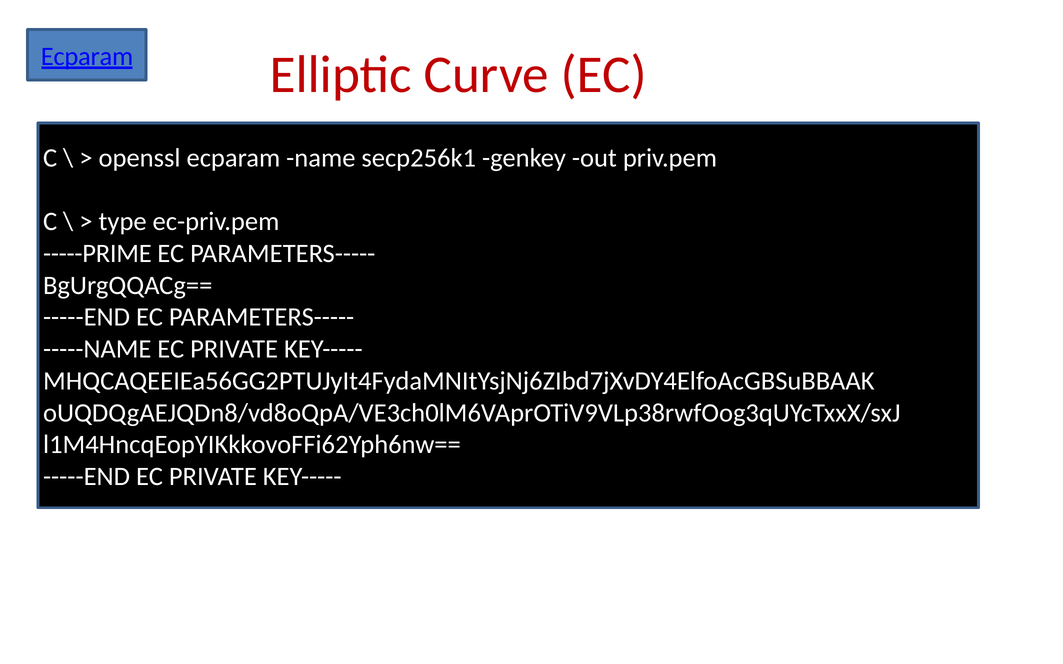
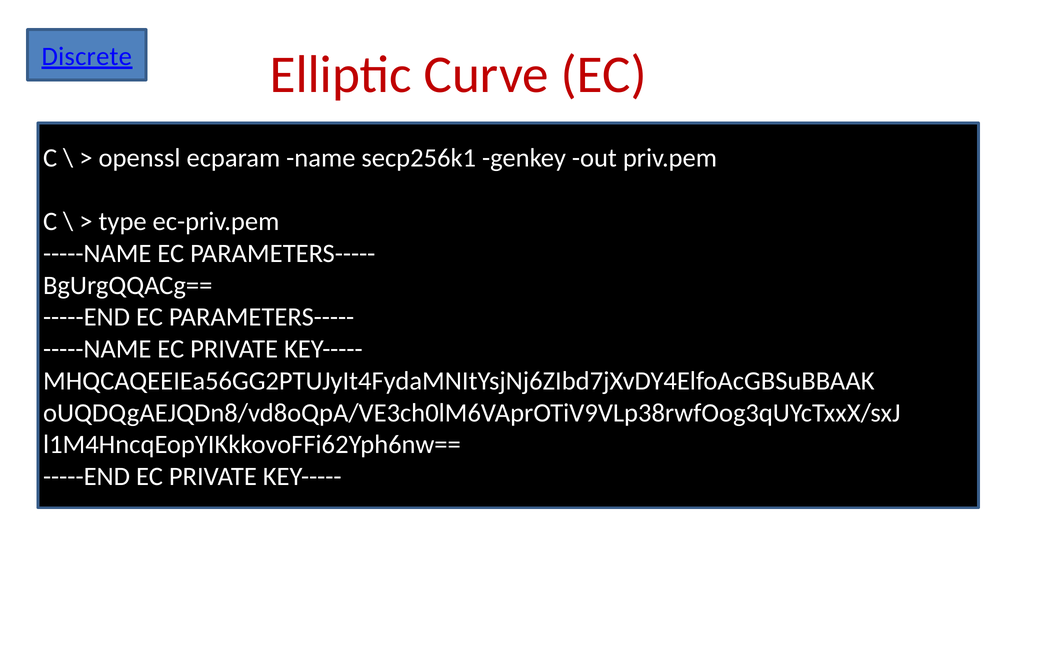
Ecparam at (87, 56): Ecparam -> Discrete
-----PRIME at (97, 254): -----PRIME -> -----NAME
